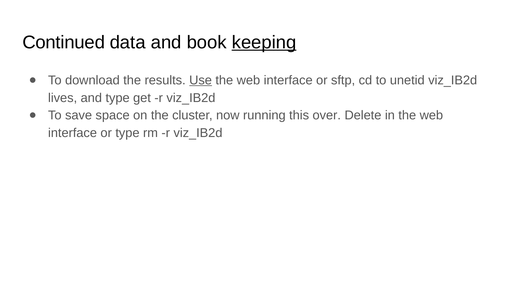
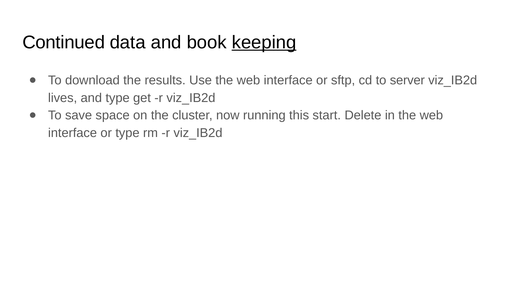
Use underline: present -> none
unetid: unetid -> server
over: over -> start
